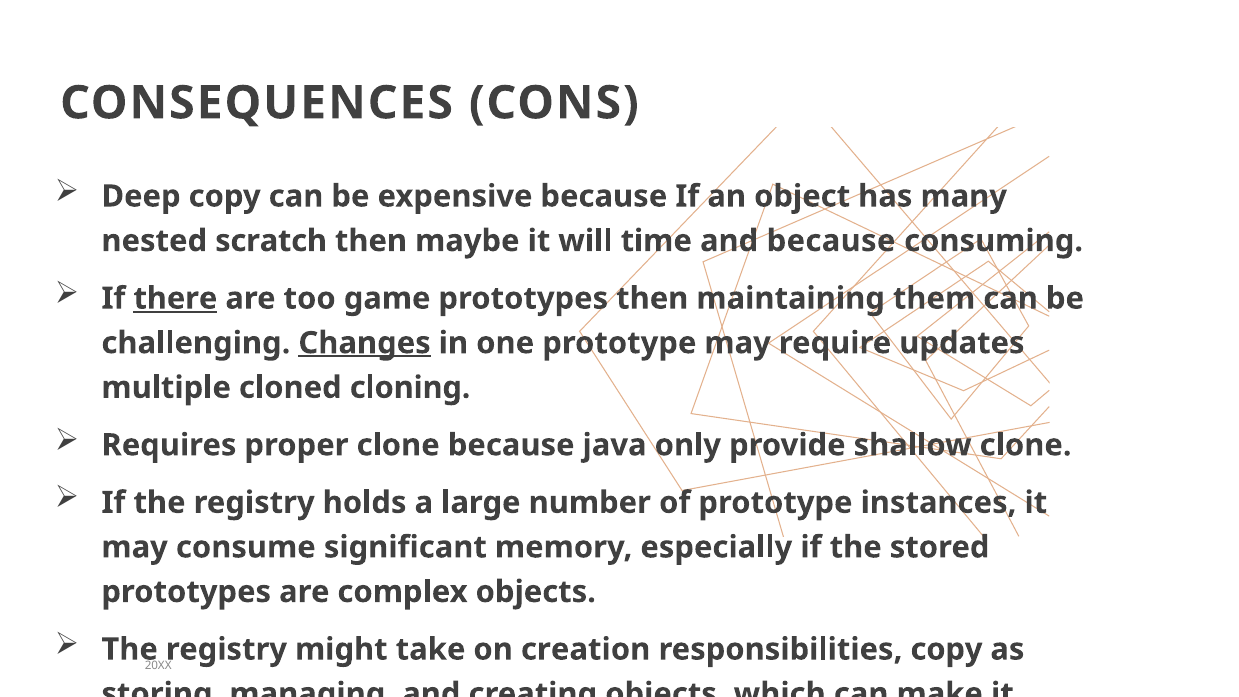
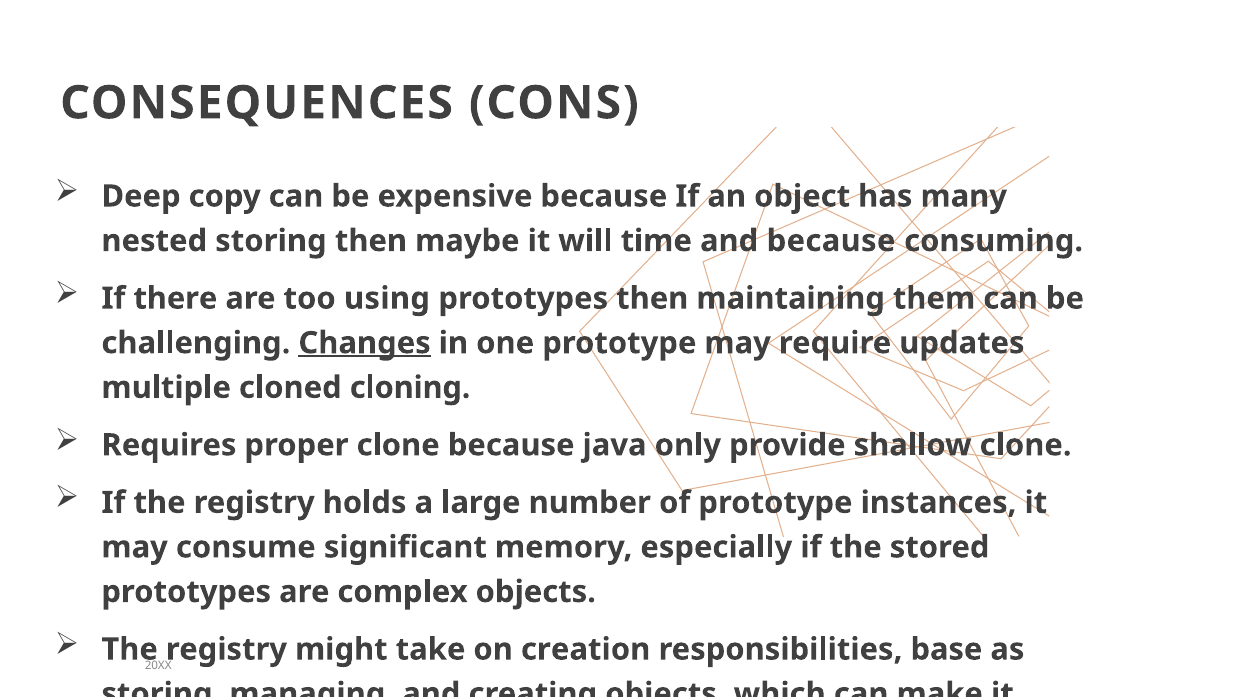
nested scratch: scratch -> storing
there underline: present -> none
game: game -> using
responsibilities copy: copy -> base
